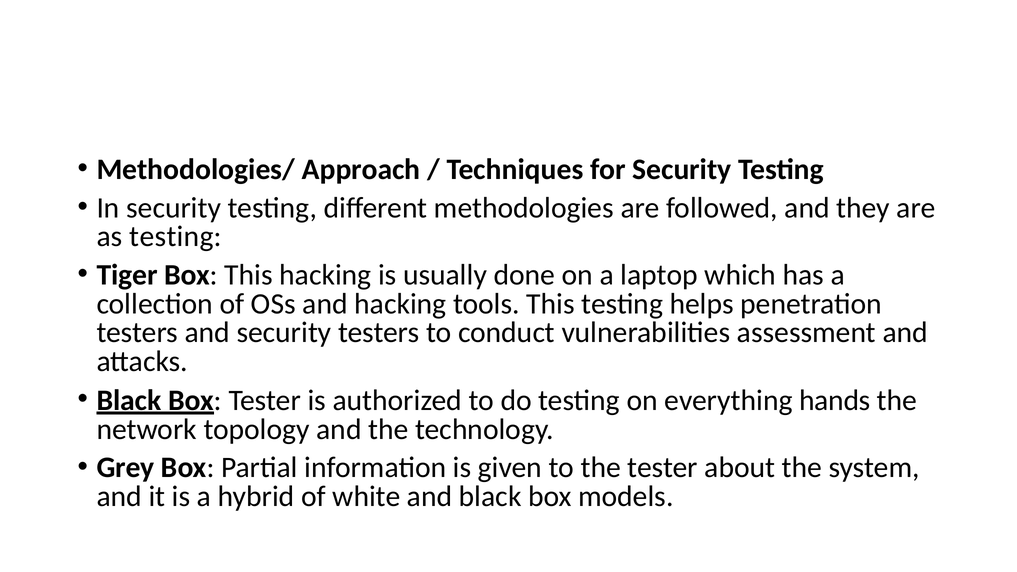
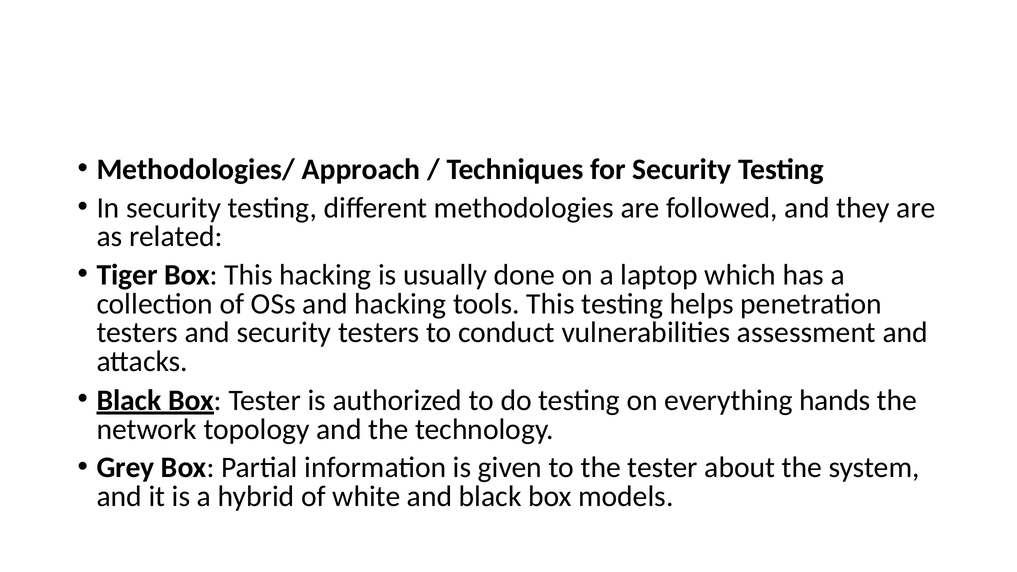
as testing: testing -> related
